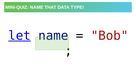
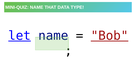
Bob underline: none -> present
